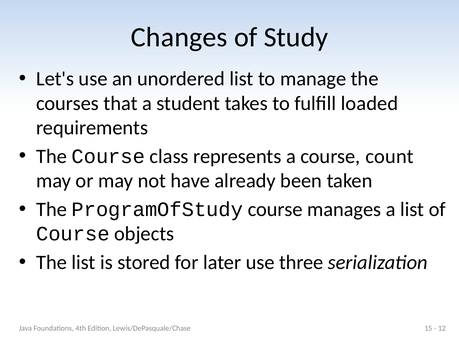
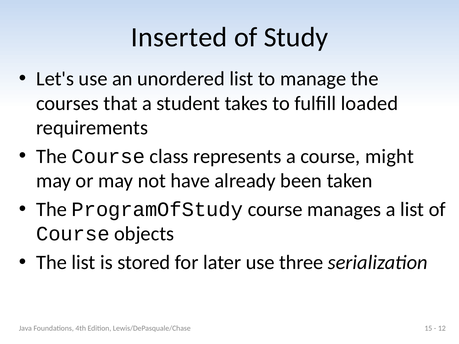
Changes: Changes -> Inserted
count: count -> might
